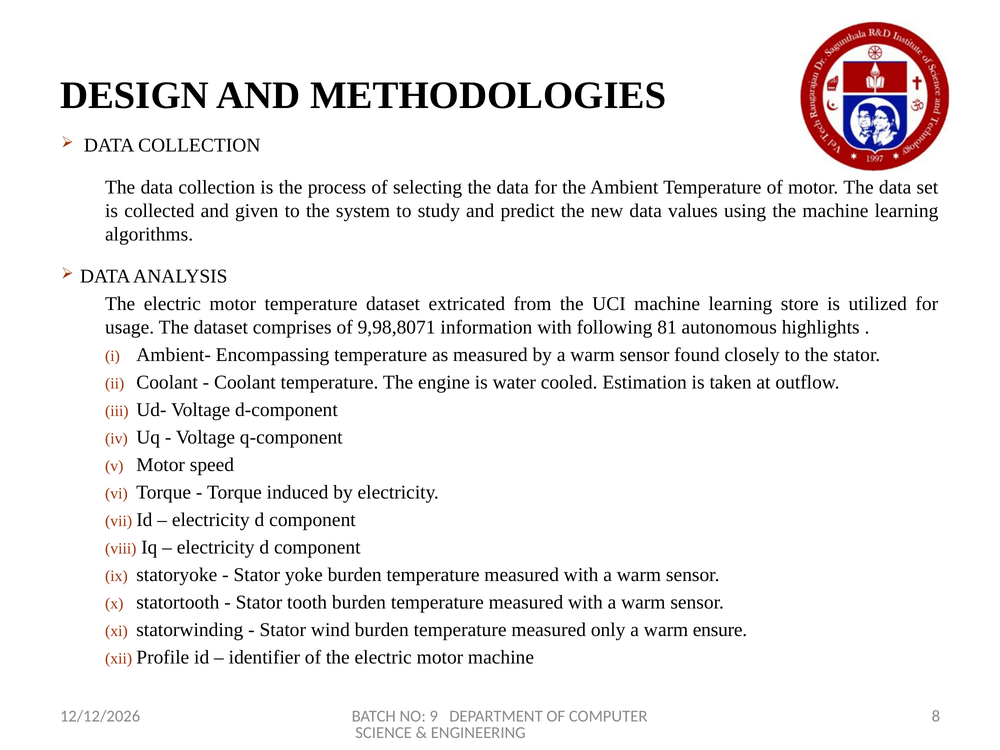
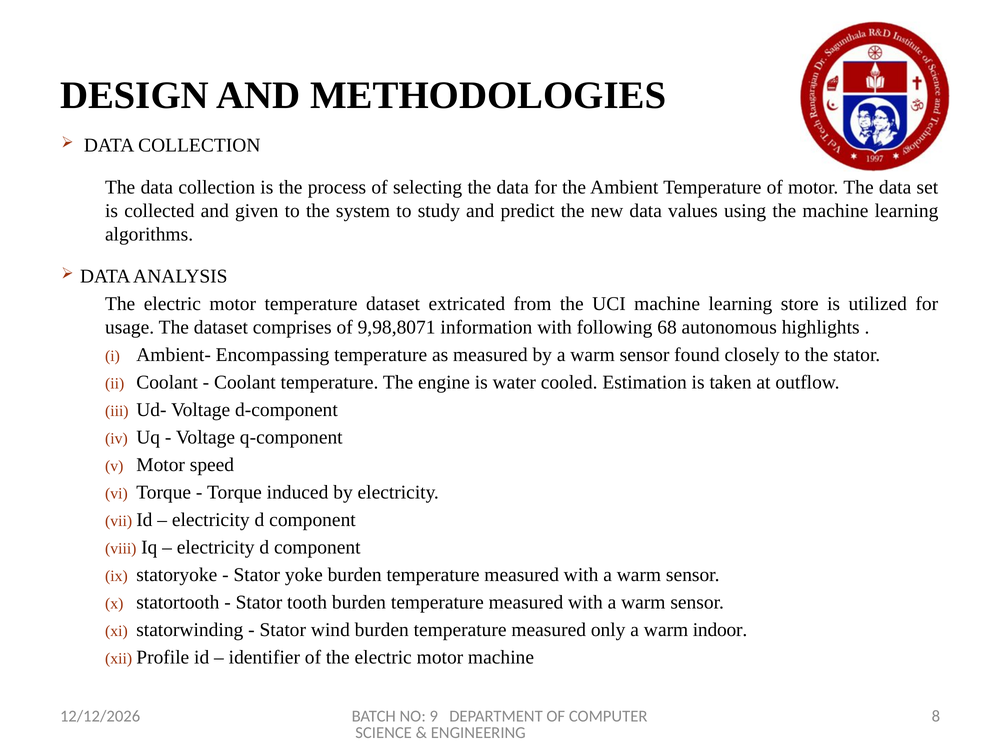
81: 81 -> 68
ensure: ensure -> indoor
